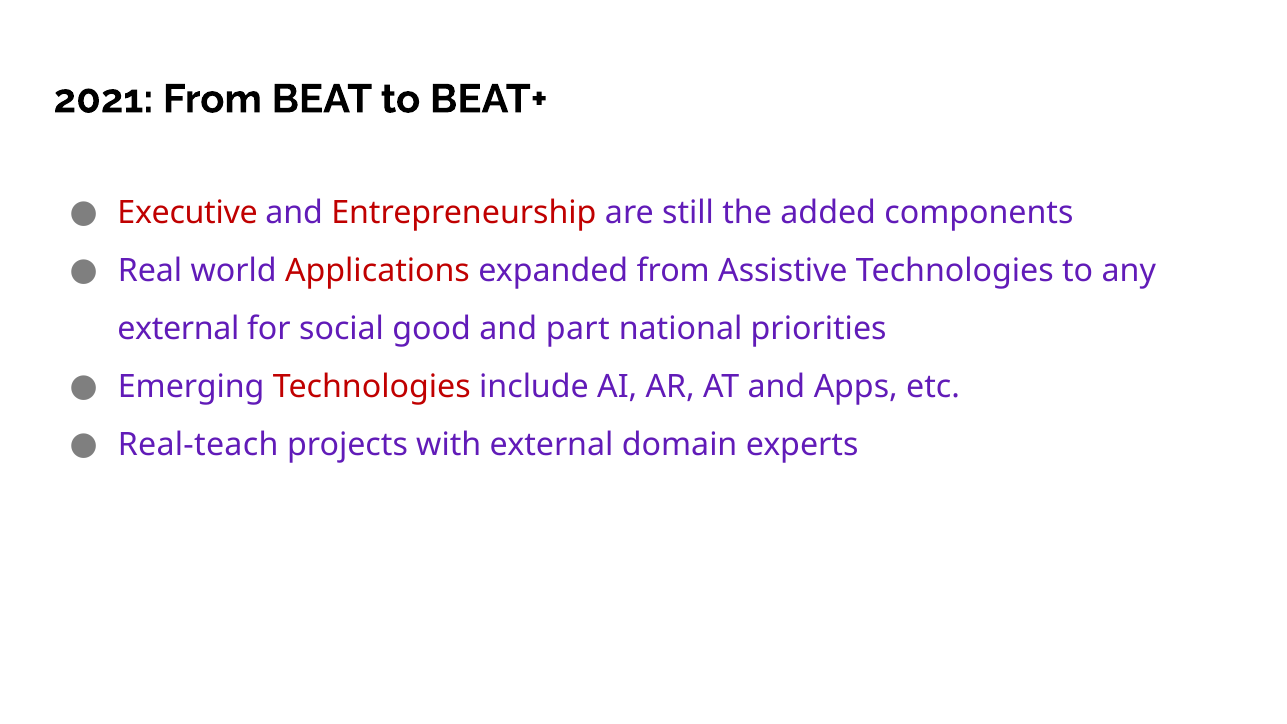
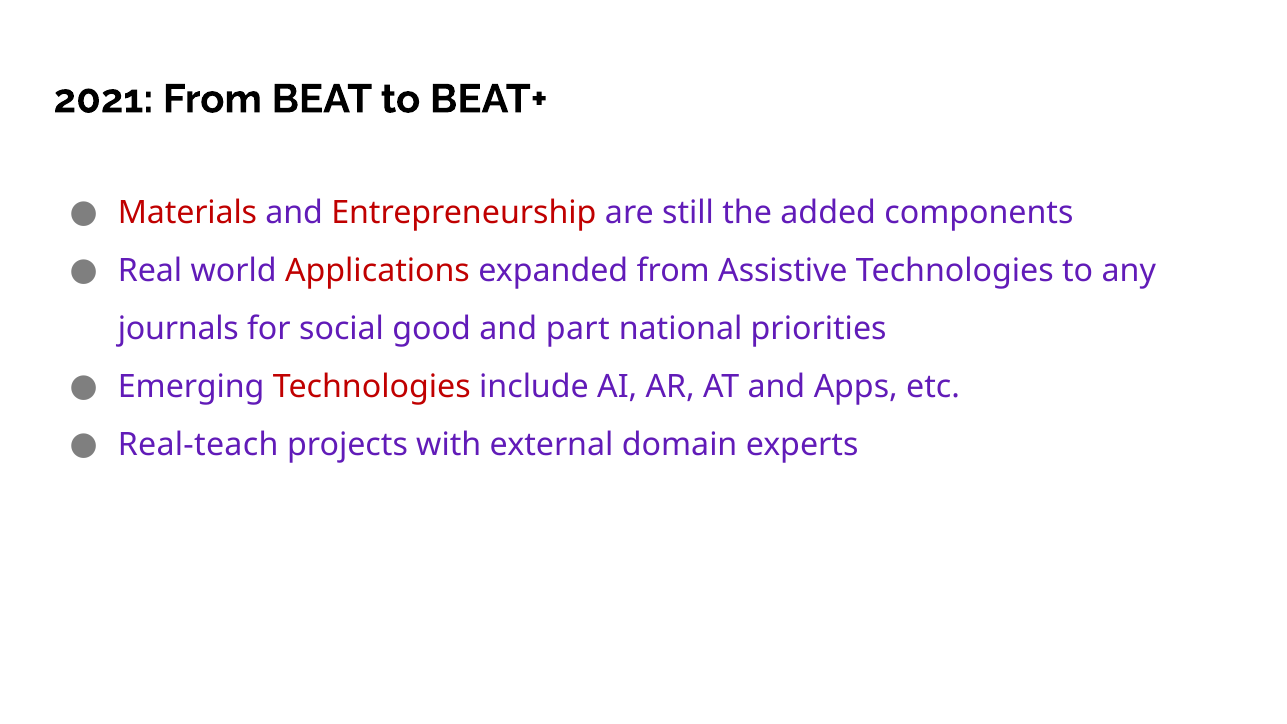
Executive: Executive -> Materials
external at (178, 329): external -> journals
